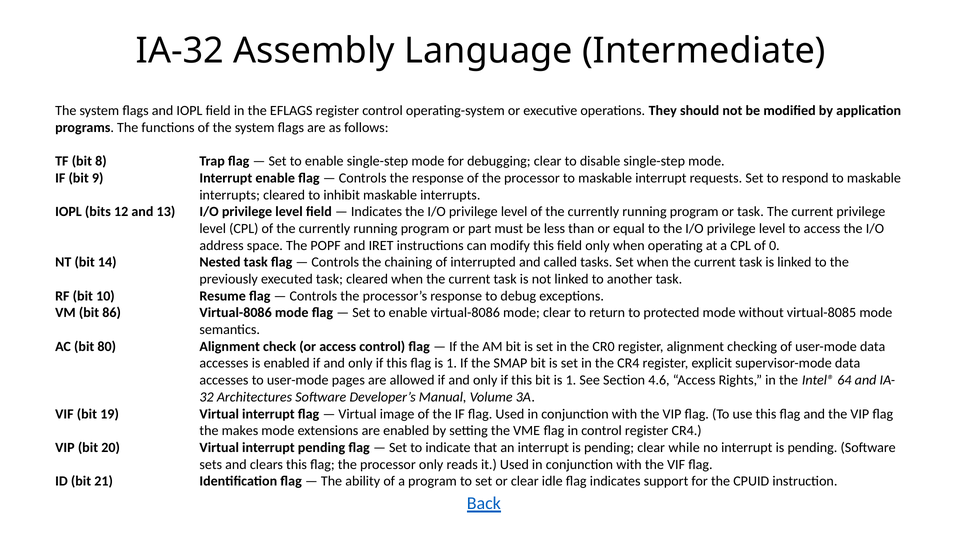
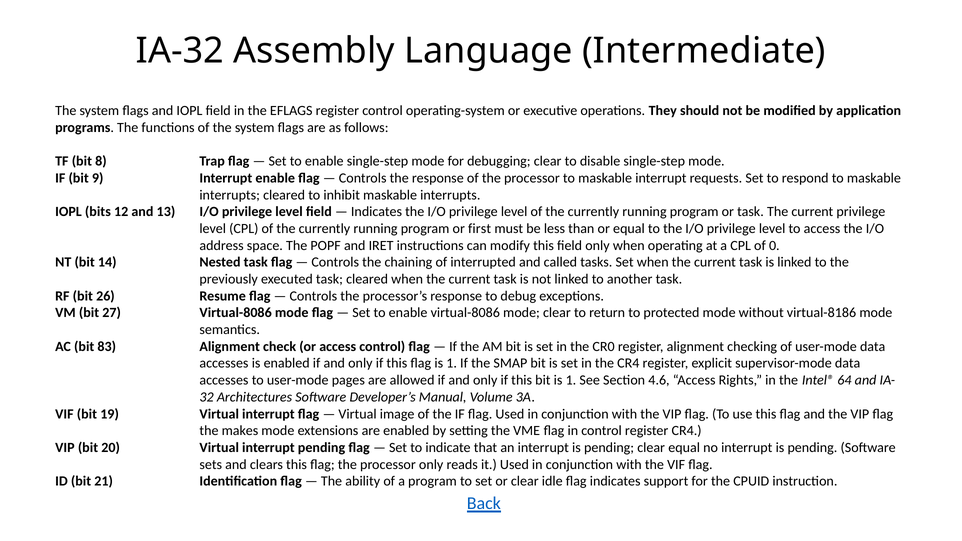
part: part -> first
10: 10 -> 26
86: 86 -> 27
virtual-8085: virtual-8085 -> virtual-8186
80: 80 -> 83
clear while: while -> equal
